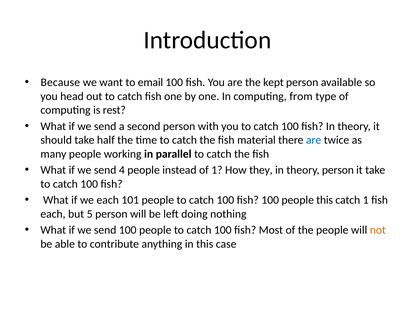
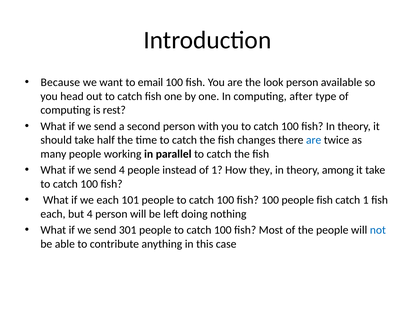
kept: kept -> look
from: from -> after
material: material -> changes
theory person: person -> among
people this: this -> fish
but 5: 5 -> 4
send 100: 100 -> 301
not colour: orange -> blue
